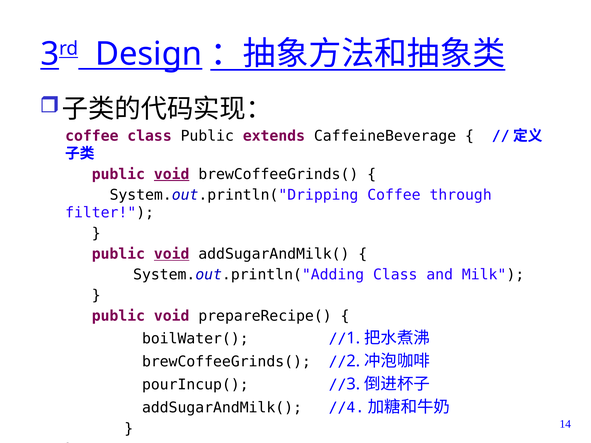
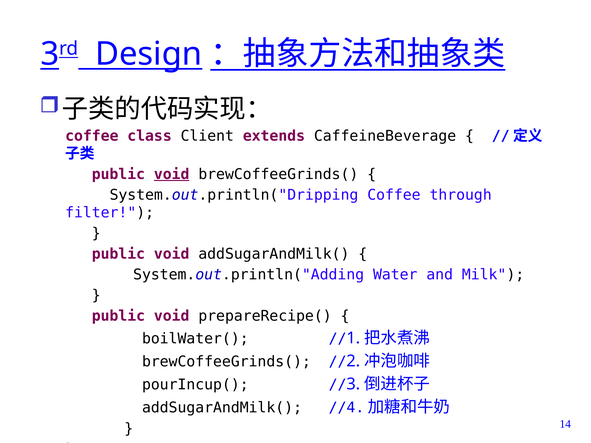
class Public: Public -> Client
void at (172, 254) underline: present -> none
System.out.println("Adding Class: Class -> Water
